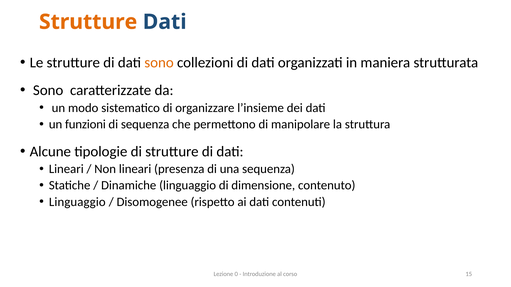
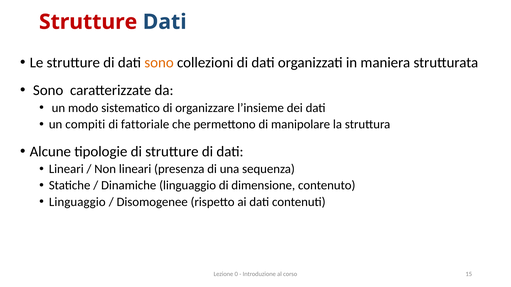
Strutture at (88, 22) colour: orange -> red
funzioni: funzioni -> compiti
di sequenza: sequenza -> fattoriale
